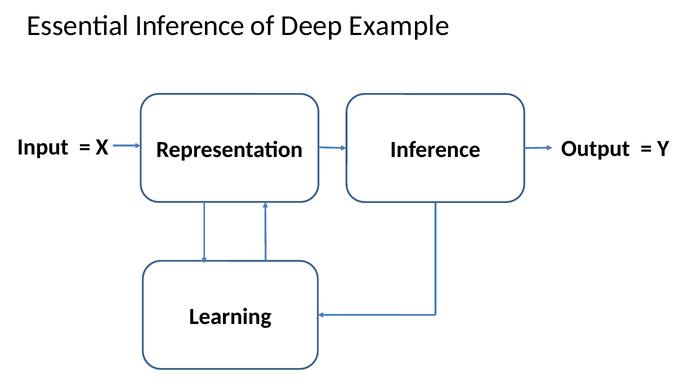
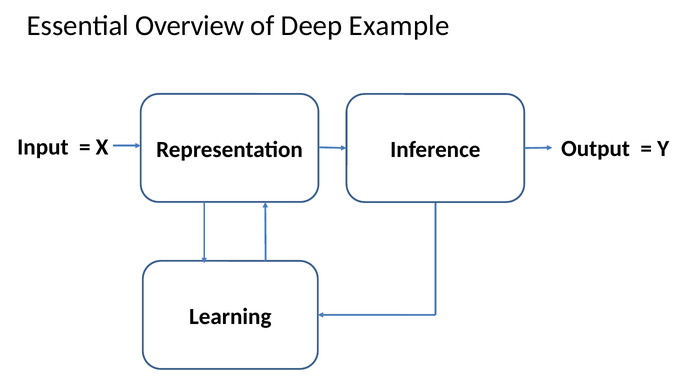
Essential Inference: Inference -> Overview
